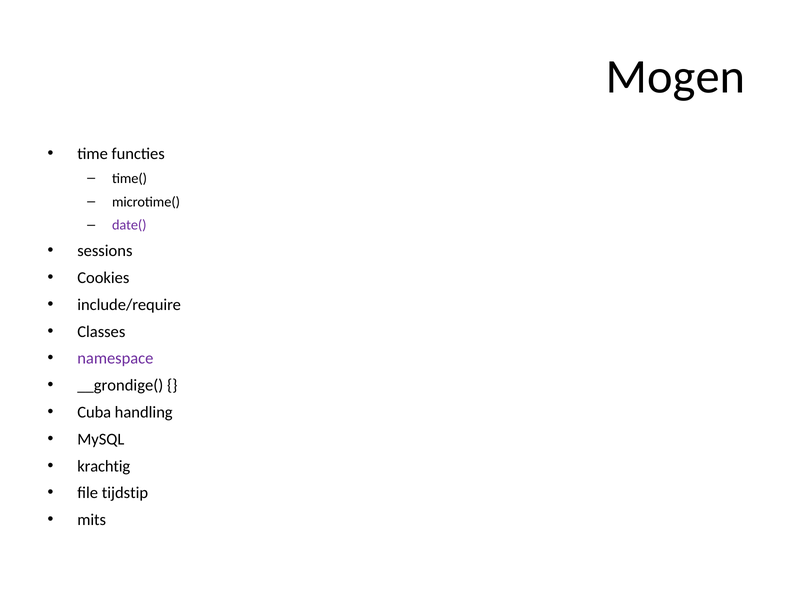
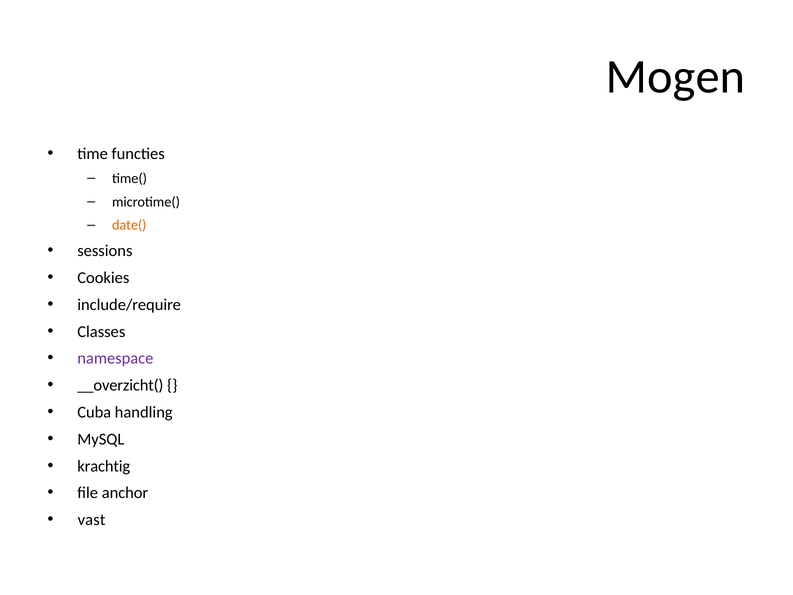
date( colour: purple -> orange
__grondige(: __grondige( -> __overzicht(
tijdstip: tijdstip -> anchor
mits: mits -> vast
